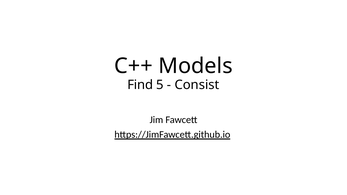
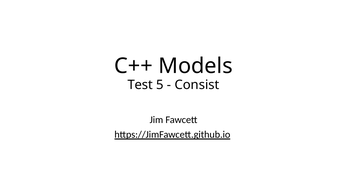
Find: Find -> Test
